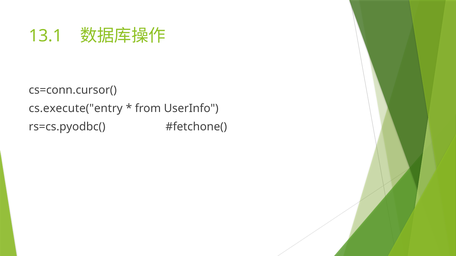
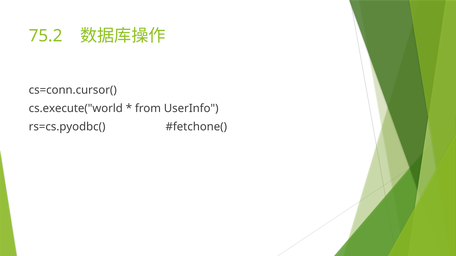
13.1: 13.1 -> 75.2
cs.execute("entry: cs.execute("entry -> cs.execute("world
